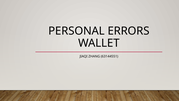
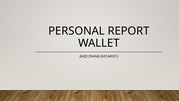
ERRORS: ERRORS -> REPORT
